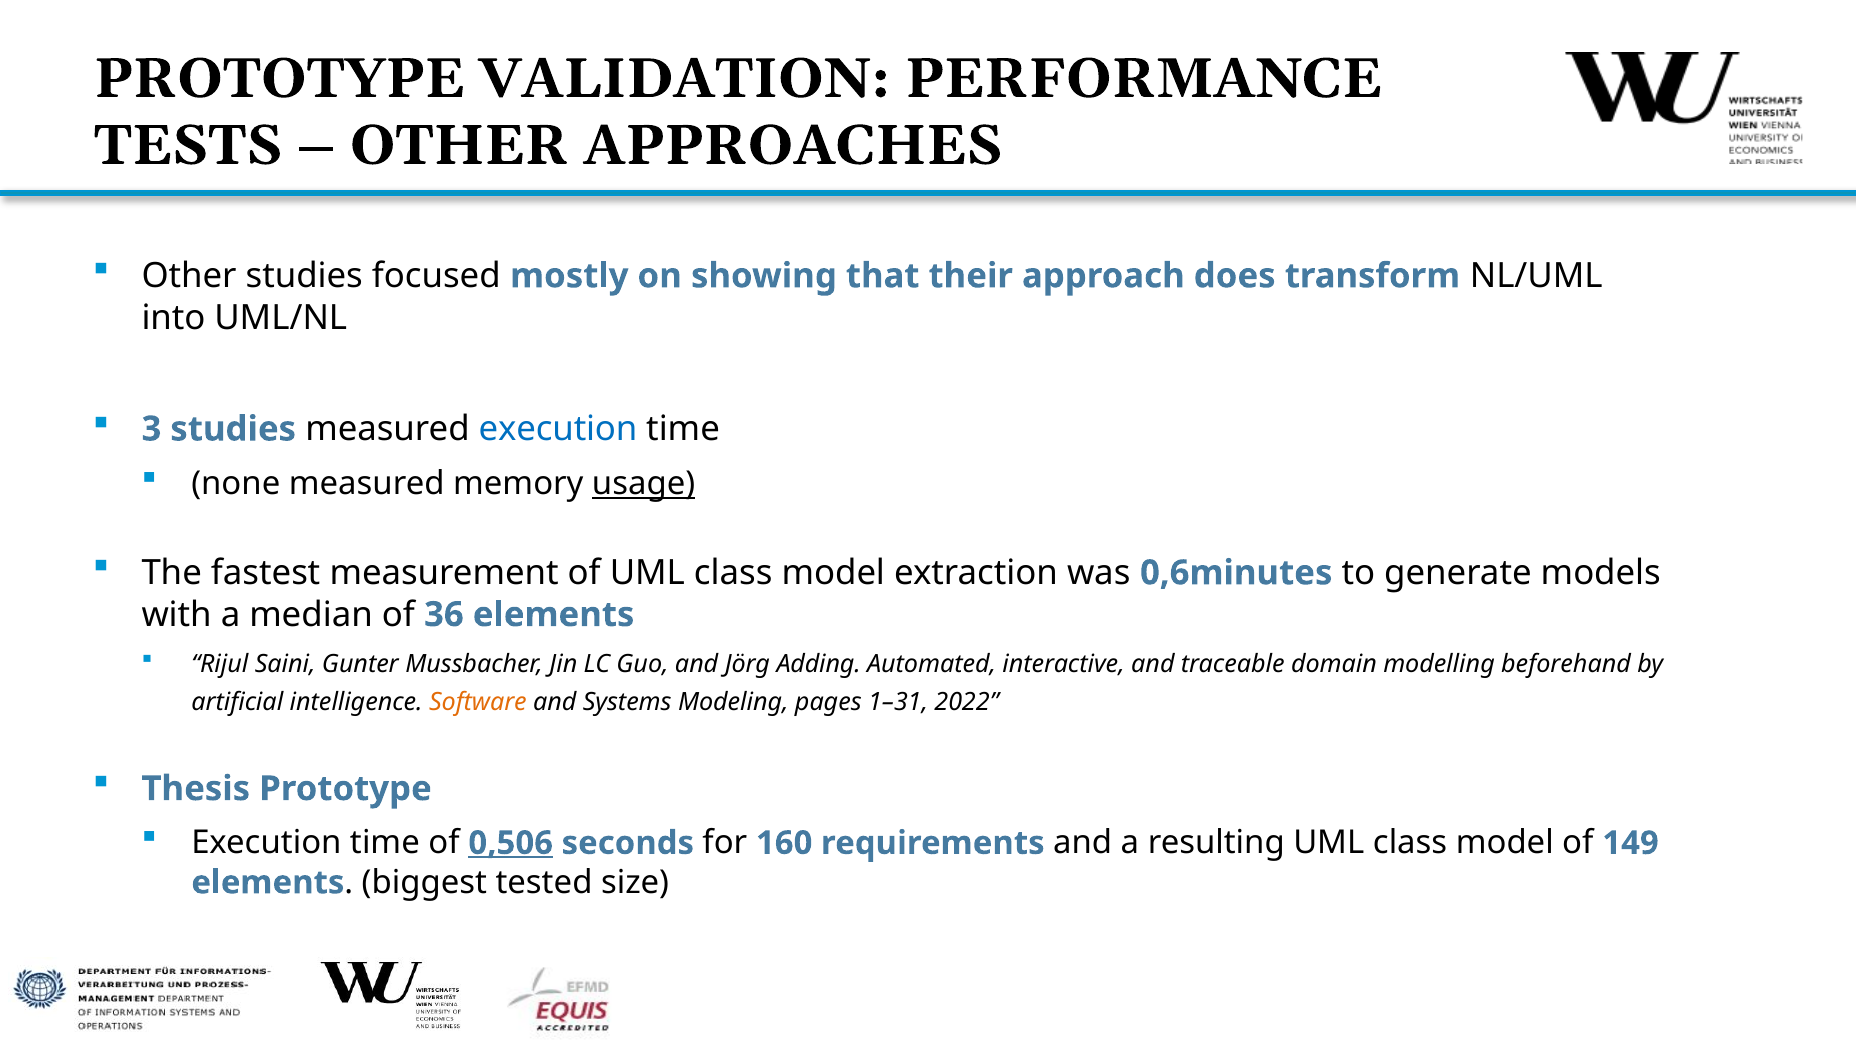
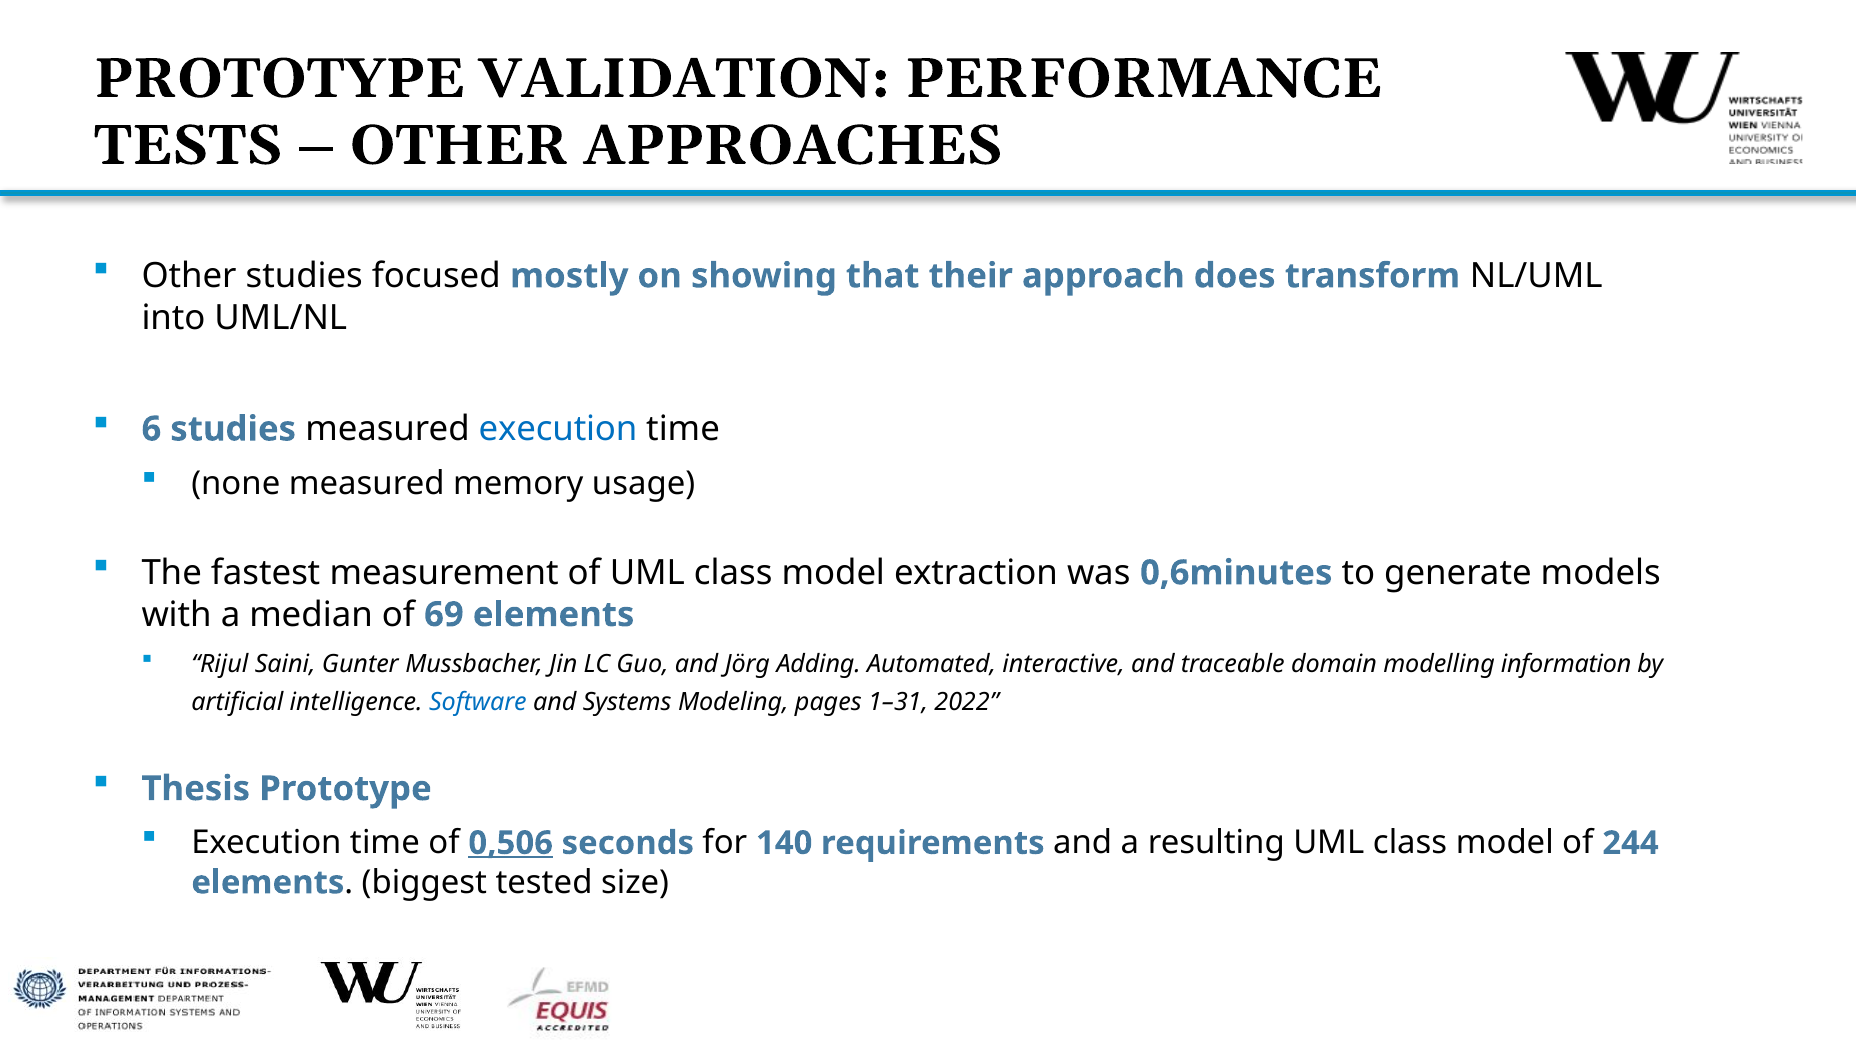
3: 3 -> 6
usage underline: present -> none
36: 36 -> 69
beforehand: beforehand -> information
Software colour: orange -> blue
160: 160 -> 140
149: 149 -> 244
